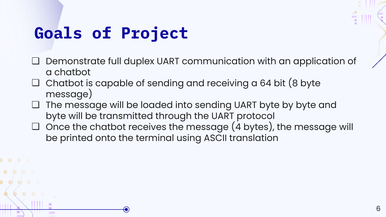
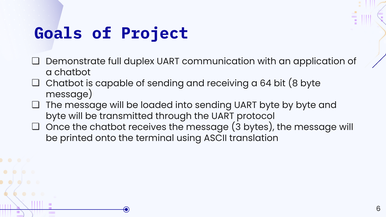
4: 4 -> 3
